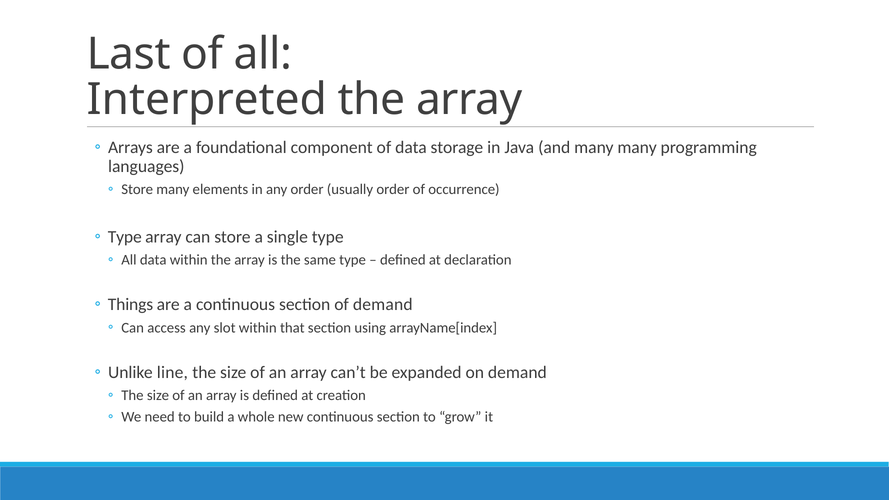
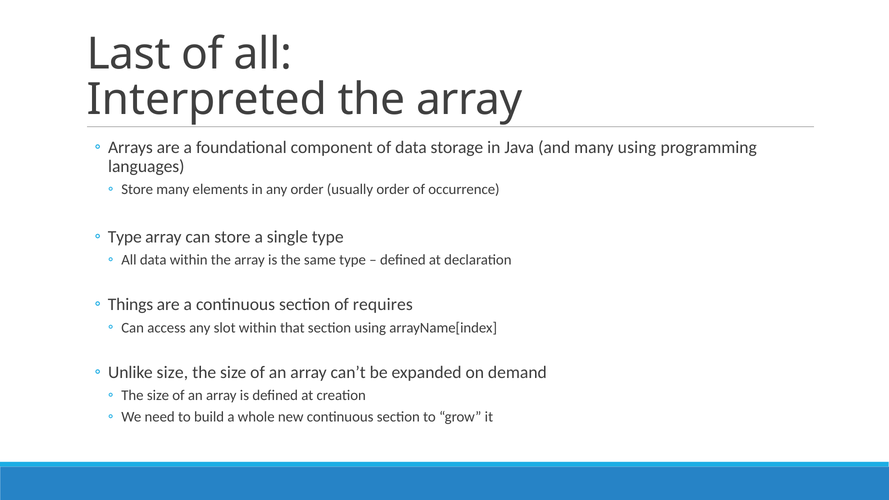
many many: many -> using
of demand: demand -> requires
Unlike line: line -> size
